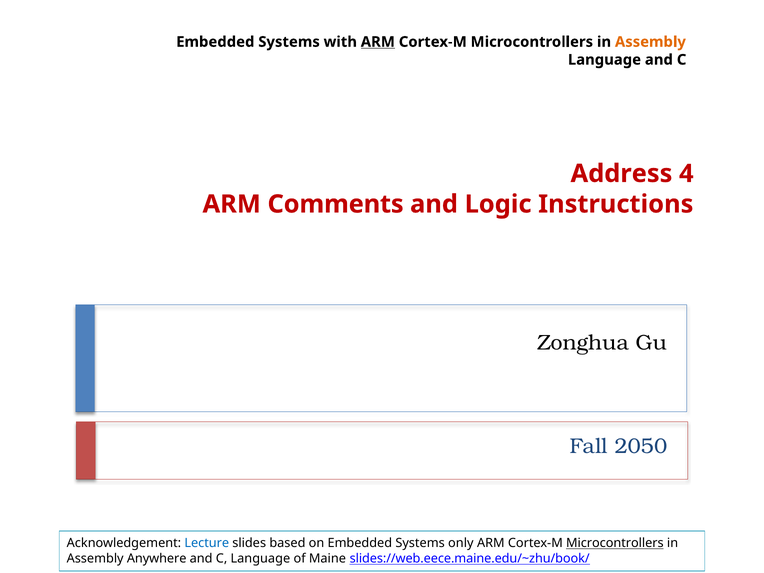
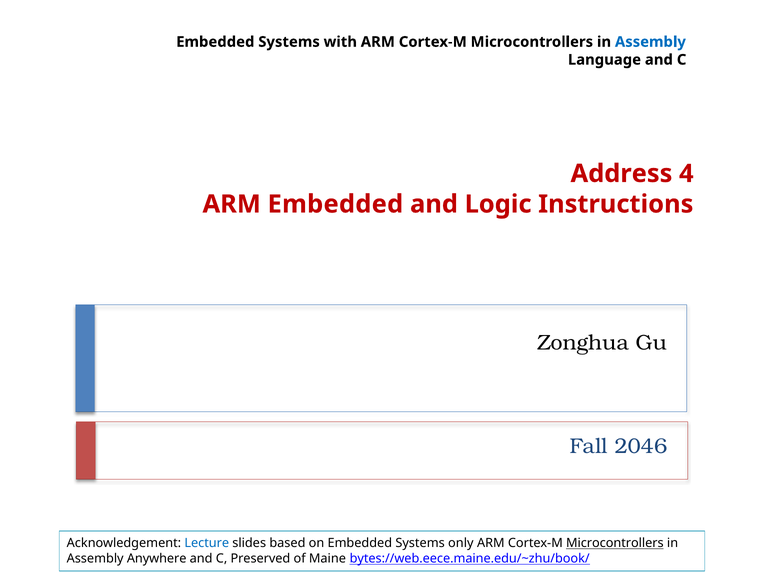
ARM at (378, 42) underline: present -> none
Assembly at (650, 42) colour: orange -> blue
ARM Comments: Comments -> Embedded
2050: 2050 -> 2046
C Language: Language -> Preserved
slides://web.eece.maine.edu/~zhu/book/: slides://web.eece.maine.edu/~zhu/book/ -> bytes://web.eece.maine.edu/~zhu/book/
